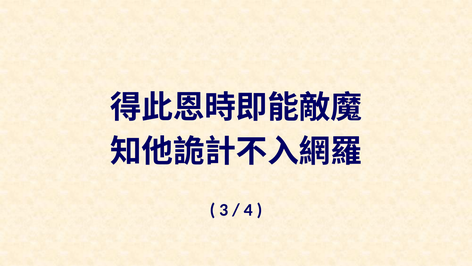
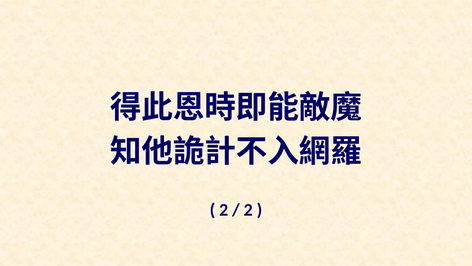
3 at (224, 210): 3 -> 2
4 at (248, 210): 4 -> 2
